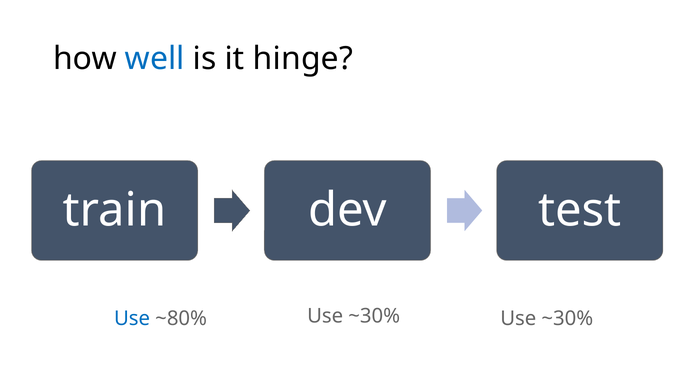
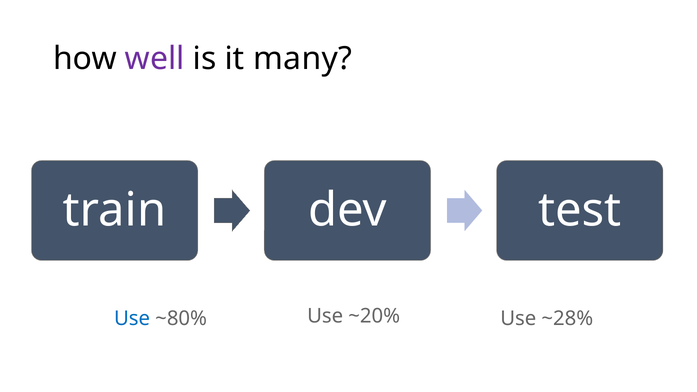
well colour: blue -> purple
hinge: hinge -> many
~30% at (374, 316): ~30% -> ~20%
~80% Use ~30%: ~30% -> ~28%
